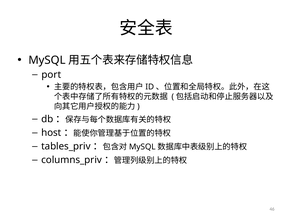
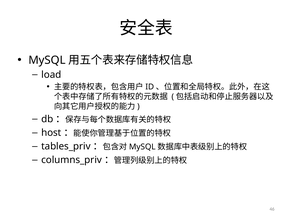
port: port -> load
